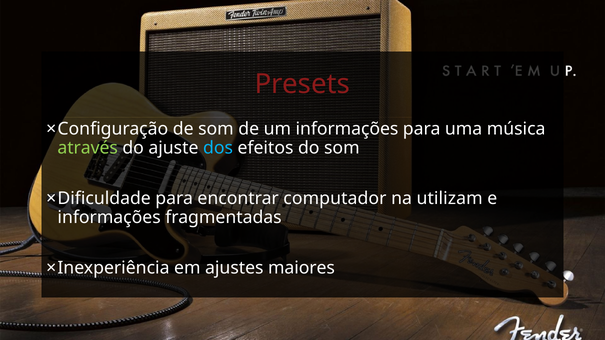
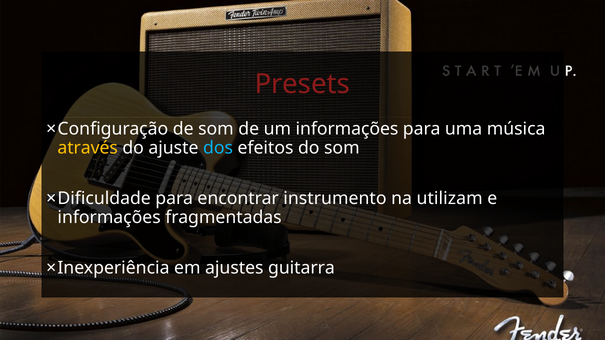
através colour: light green -> yellow
computador: computador -> instrumento
maiores: maiores -> guitarra
